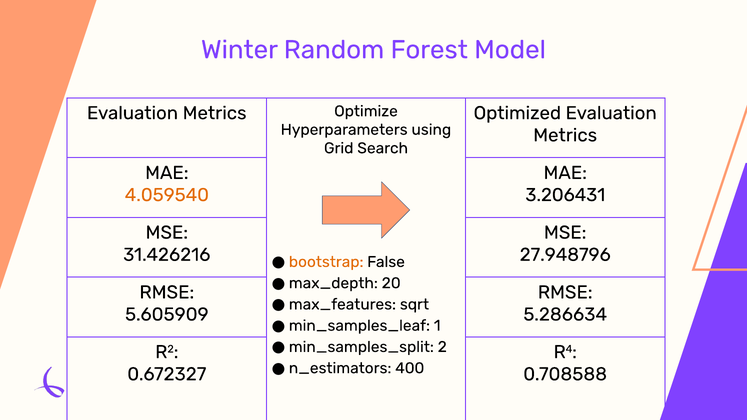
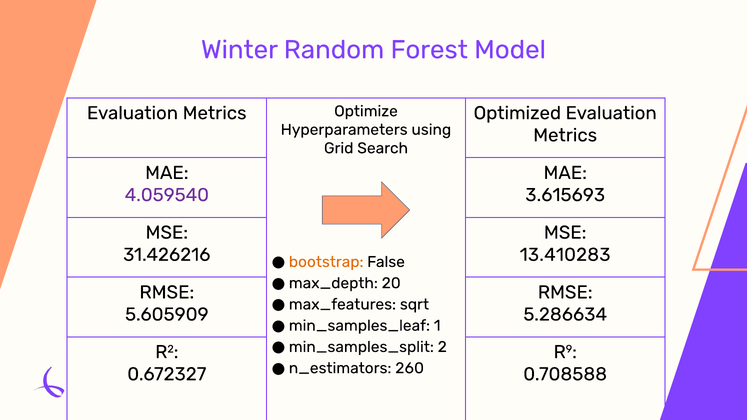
4.059540 colour: orange -> purple
3.206431: 3.206431 -> 3.615693
27.948796: 27.948796 -> 13.410283
4: 4 -> 9
400: 400 -> 260
